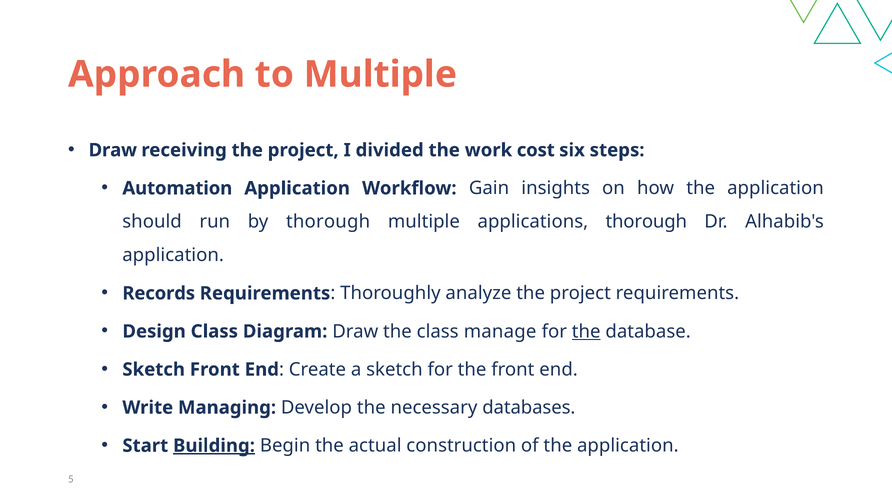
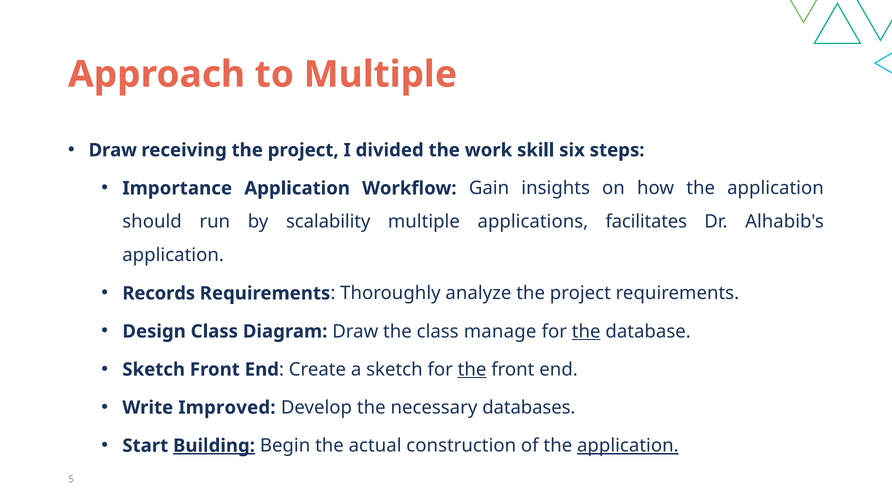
cost: cost -> skill
Automation: Automation -> Importance
by thorough: thorough -> scalability
applications thorough: thorough -> facilitates
the at (472, 369) underline: none -> present
Managing: Managing -> Improved
application at (628, 445) underline: none -> present
